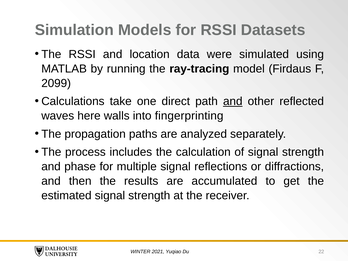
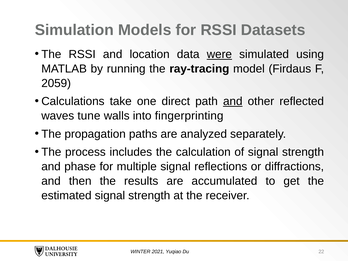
were underline: none -> present
2099: 2099 -> 2059
here: here -> tune
